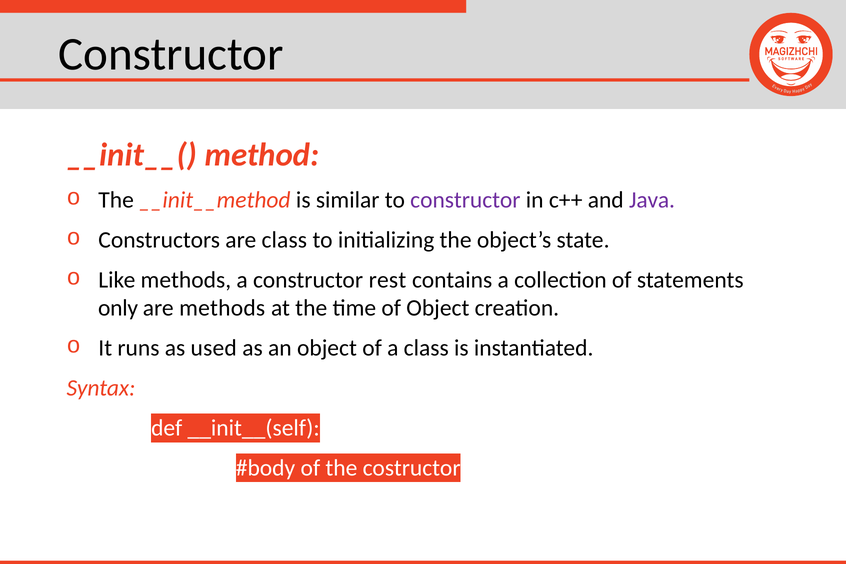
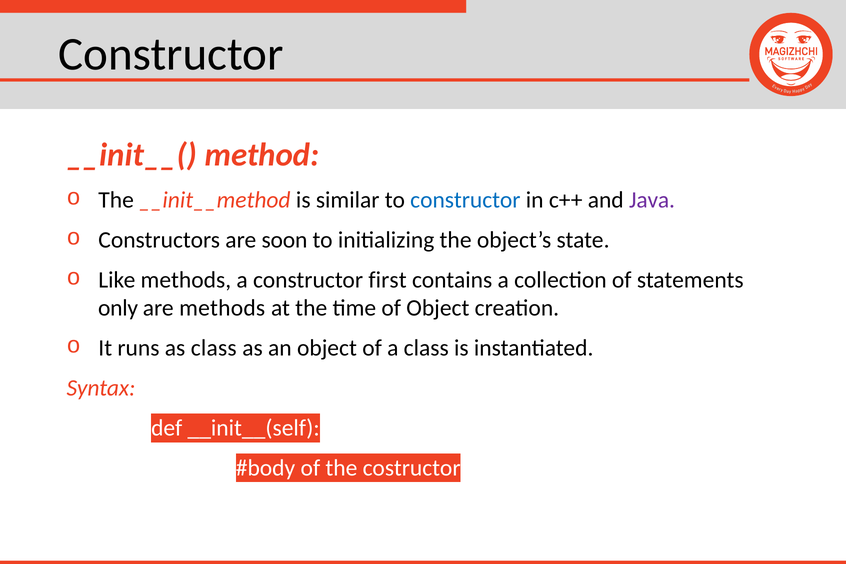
constructor at (465, 200) colour: purple -> blue
are class: class -> soon
rest: rest -> first
as used: used -> class
